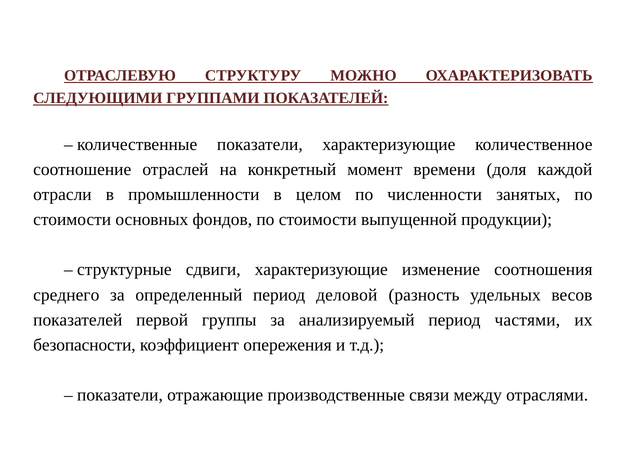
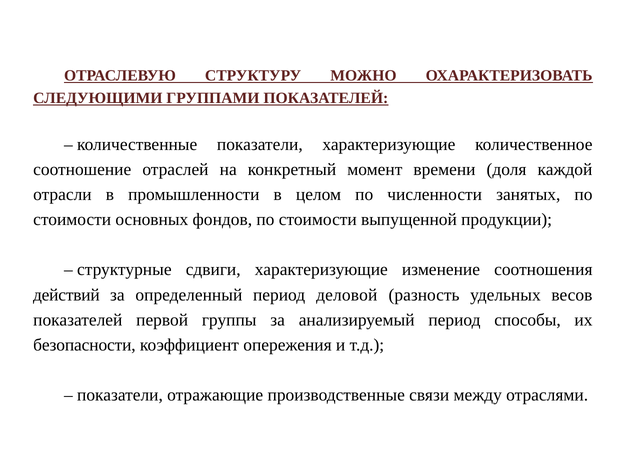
среднего: среднего -> действий
частями: частями -> способы
